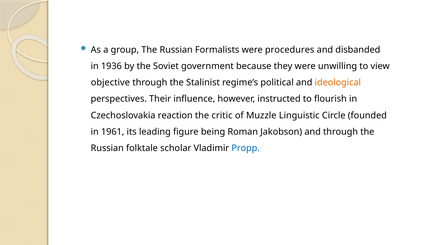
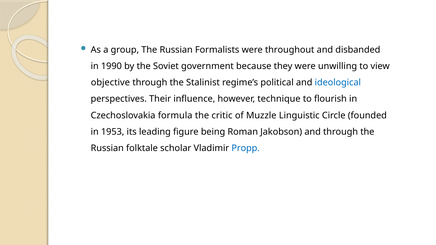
procedures: procedures -> throughout
1936: 1936 -> 1990
ideological colour: orange -> blue
instructed: instructed -> technique
reaction: reaction -> formula
1961: 1961 -> 1953
